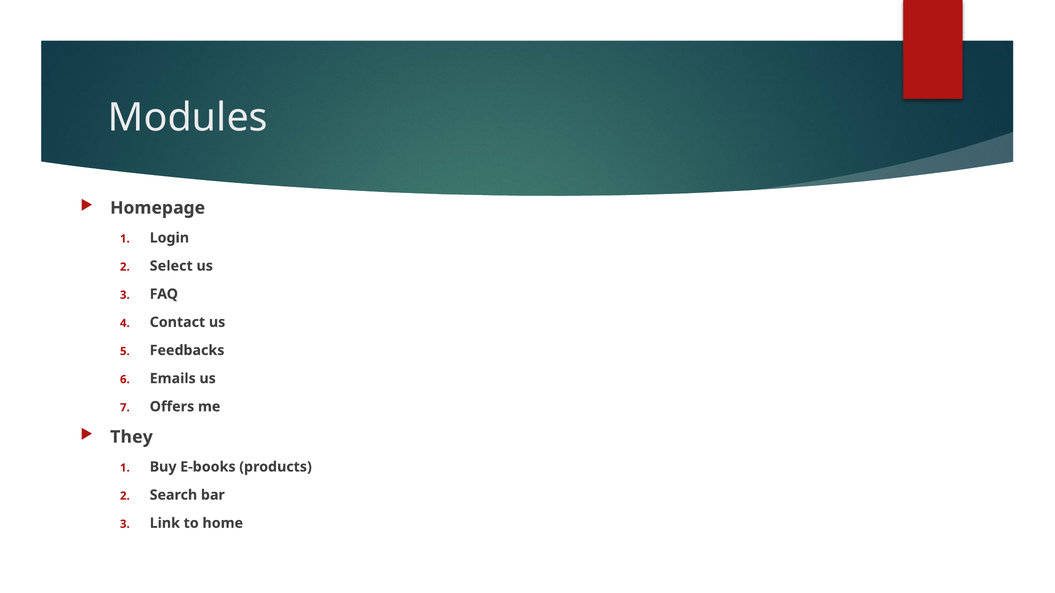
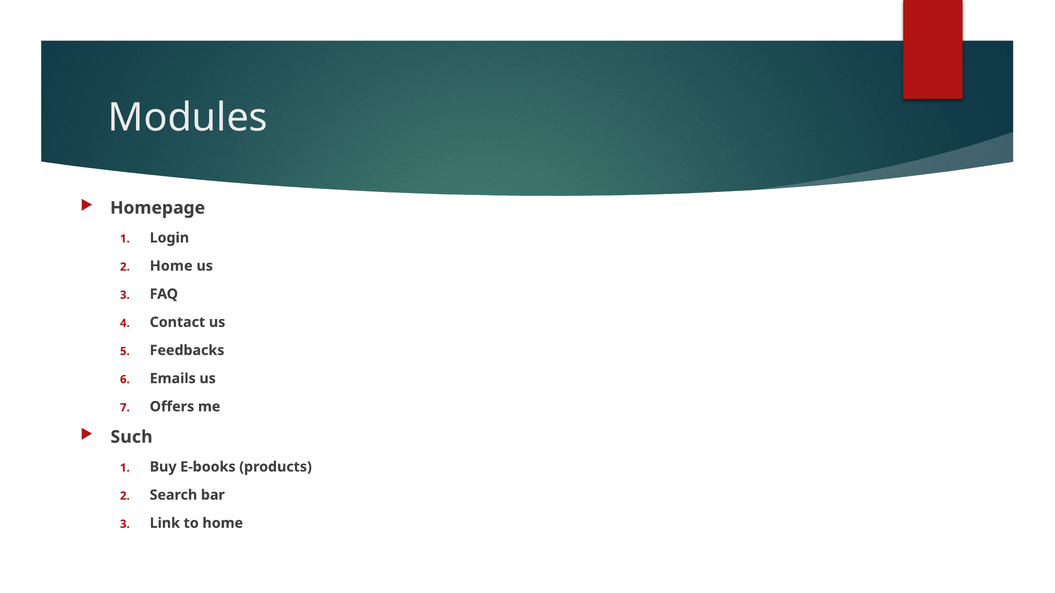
Select at (171, 266): Select -> Home
They: They -> Such
